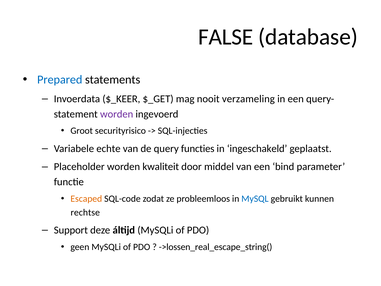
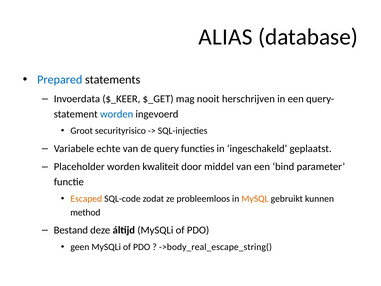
FALSE: FALSE -> ALIAS
verzameling: verzameling -> herschrijven
worden at (117, 114) colour: purple -> blue
MySQL colour: blue -> orange
rechtse: rechtse -> method
Support: Support -> Bestand
->lossen_real_escape_string(: ->lossen_real_escape_string( -> ->body_real_escape_string(
